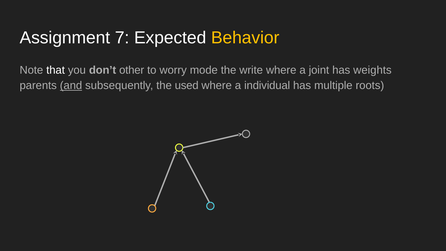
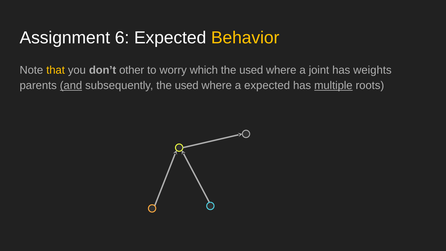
7: 7 -> 6
that colour: white -> yellow
mode: mode -> which
write at (251, 70): write -> used
a individual: individual -> expected
multiple underline: none -> present
